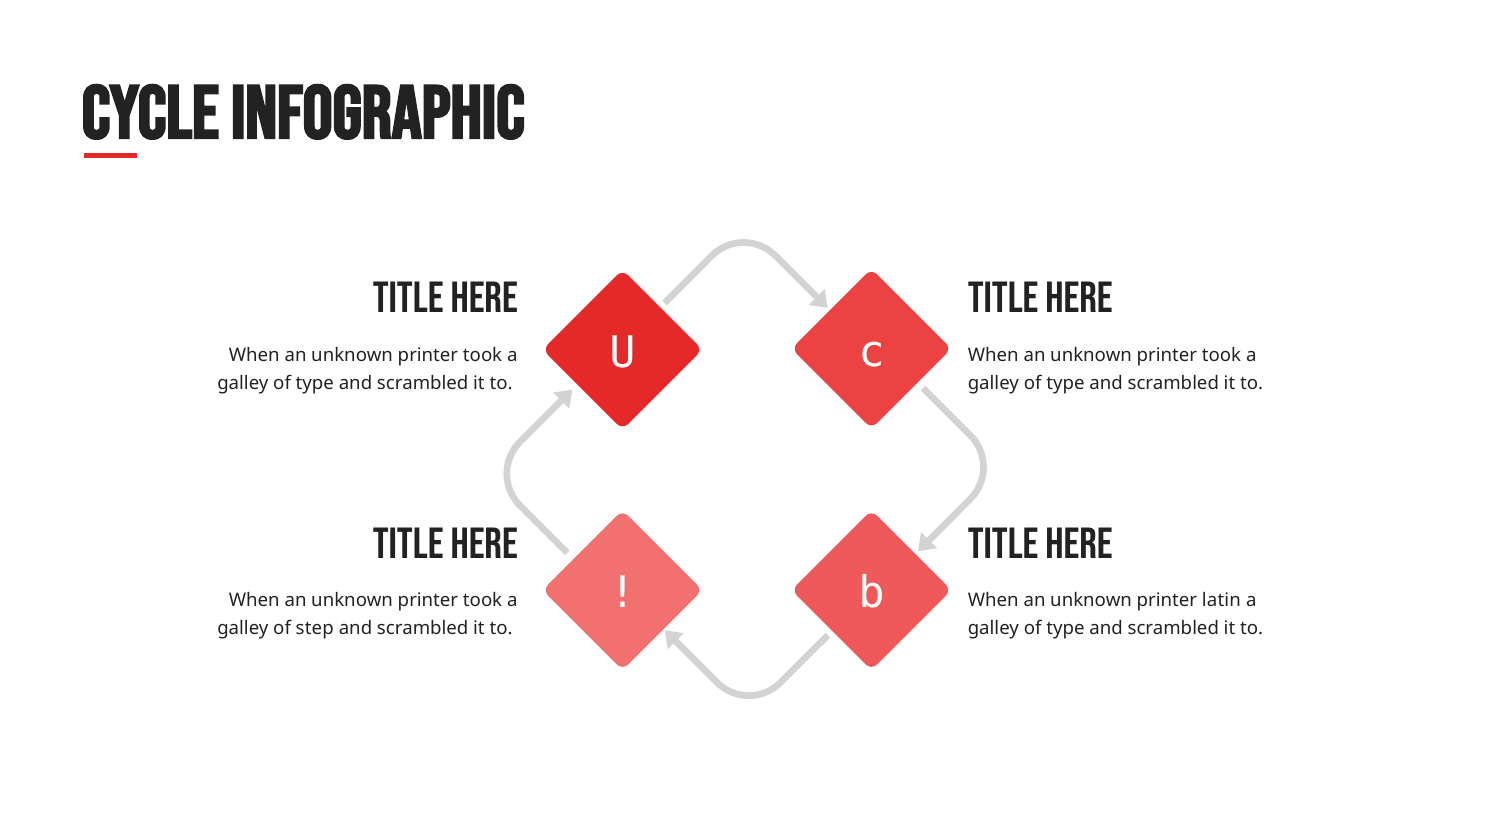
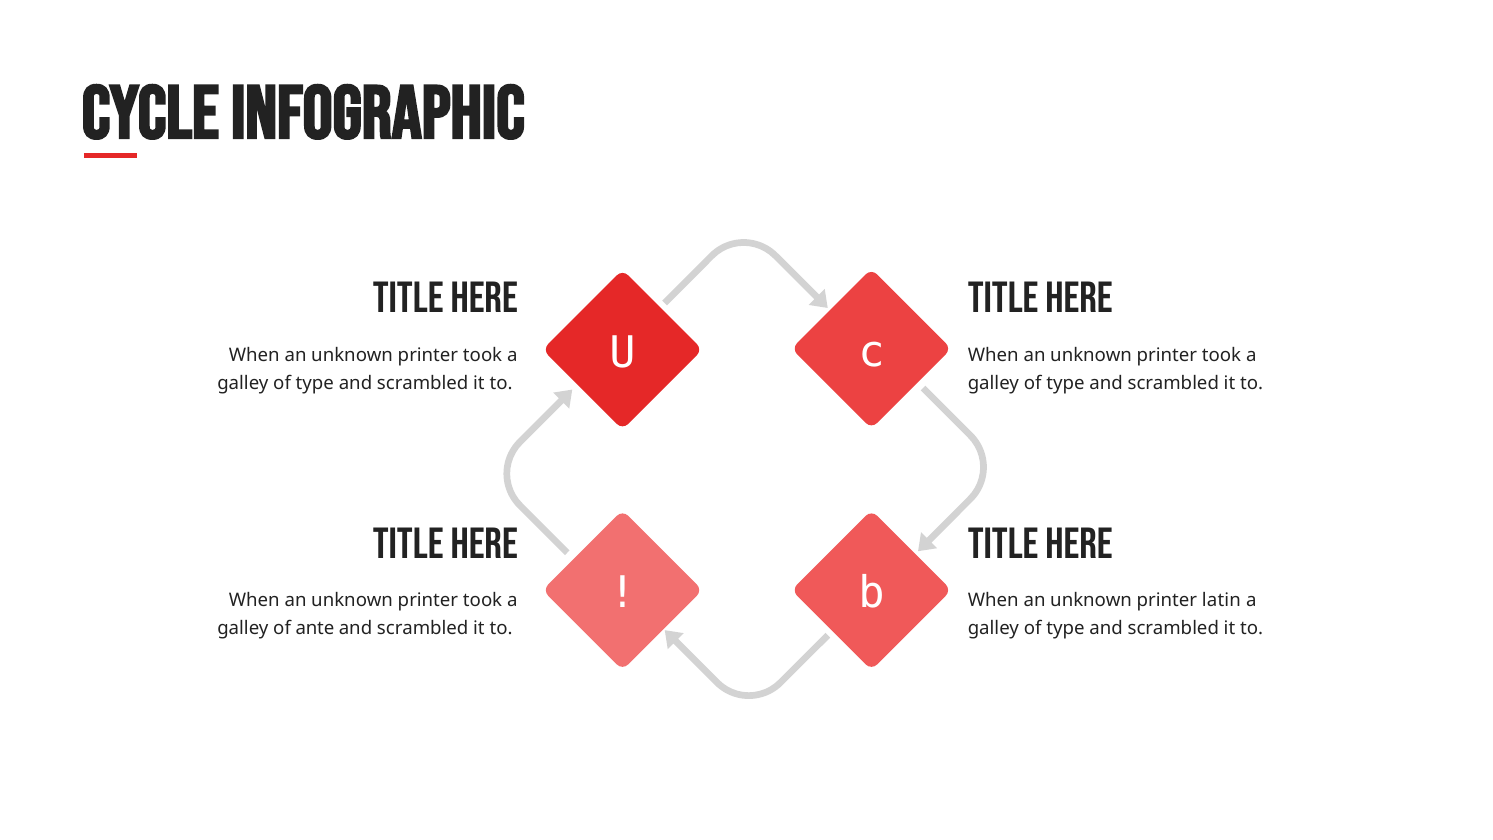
step: step -> ante
